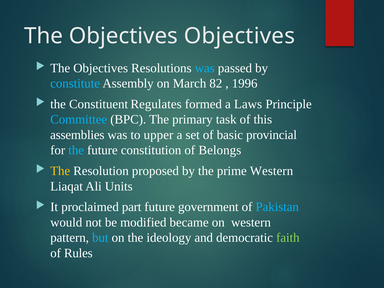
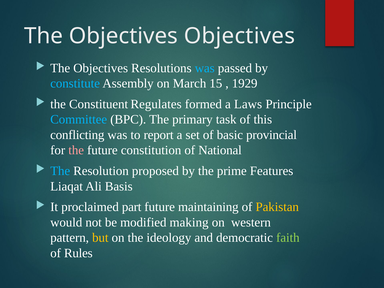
82: 82 -> 15
1996: 1996 -> 1929
assemblies: assemblies -> conflicting
upper: upper -> report
the at (76, 150) colour: light blue -> pink
Belongs: Belongs -> National
The at (60, 171) colour: yellow -> light blue
prime Western: Western -> Features
Units: Units -> Basis
government: government -> maintaining
Pakistan colour: light blue -> yellow
became: became -> making
but colour: light blue -> yellow
